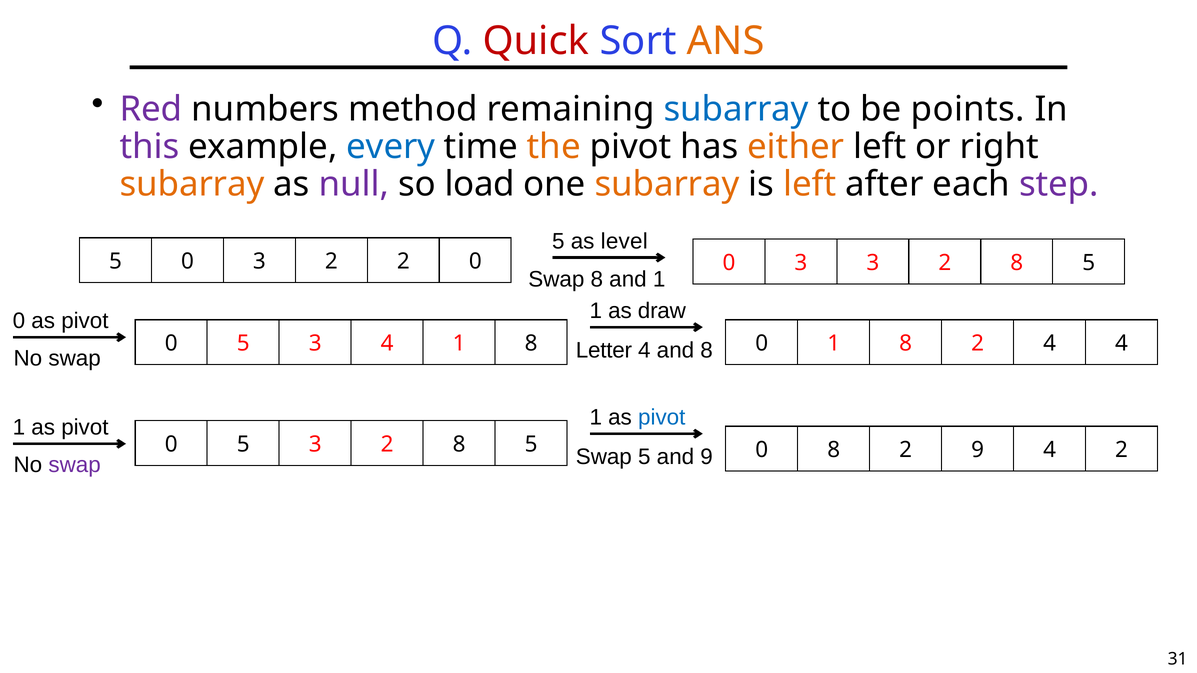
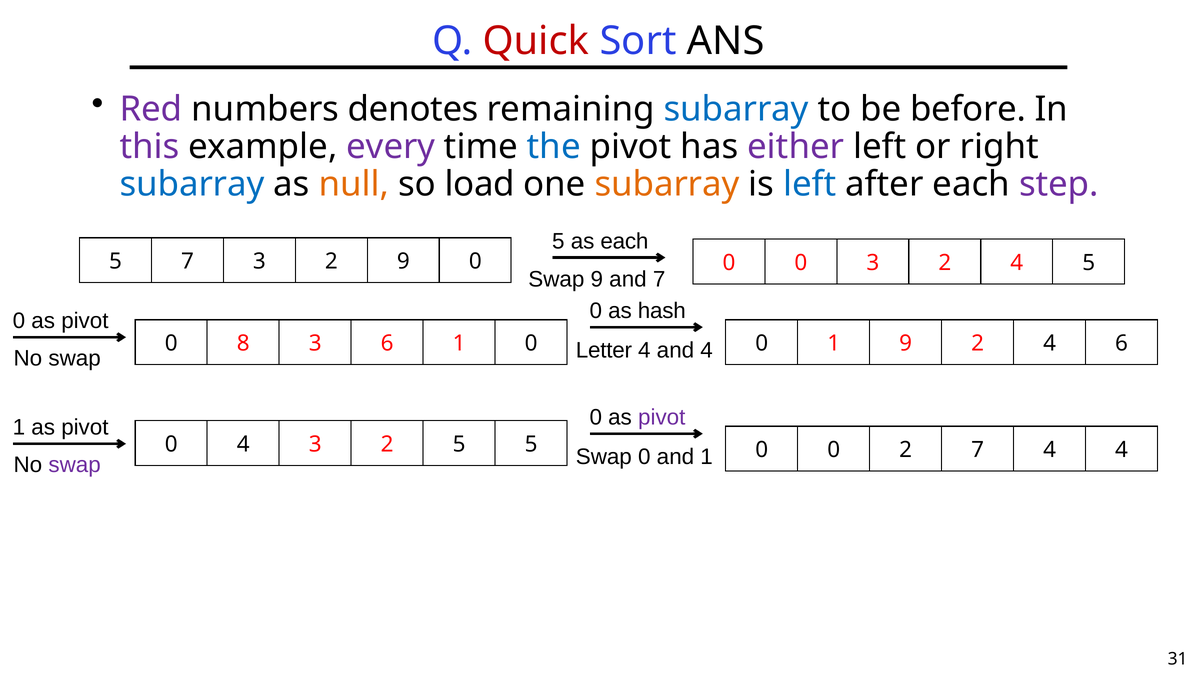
ANS colour: orange -> black
method: method -> denotes
points: points -> before
every colour: blue -> purple
the colour: orange -> blue
either colour: orange -> purple
subarray at (192, 184) colour: orange -> blue
null colour: purple -> orange
left at (810, 184) colour: orange -> blue
as level: level -> each
5 0: 0 -> 7
2 2: 2 -> 9
0 0 3: 3 -> 0
8 at (1017, 263): 8 -> 4
Swap 8: 8 -> 9
and 1: 1 -> 7
1 at (596, 311): 1 -> 0
draw: draw -> hash
5 at (243, 344): 5 -> 8
3 4: 4 -> 6
8 at (531, 344): 8 -> 0
0 1 8: 8 -> 9
4 4: 4 -> 6
and 8: 8 -> 4
1 as pivot 1: 1 -> 0
pivot at (662, 418) colour: blue -> purple
5 at (243, 444): 5 -> 4
8 at (459, 444): 8 -> 5
8 at (834, 450): 8 -> 0
2 9: 9 -> 7
4 2: 2 -> 4
Swap 5: 5 -> 0
and 9: 9 -> 1
